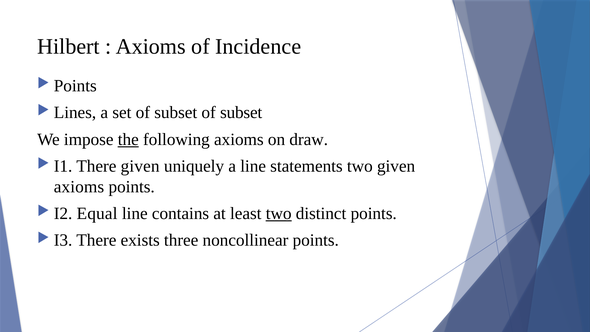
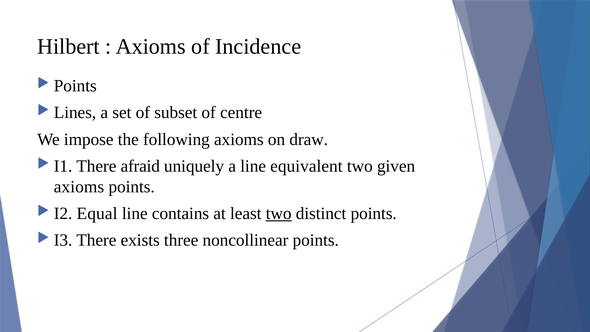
subset of subset: subset -> centre
the underline: present -> none
There given: given -> afraid
statements: statements -> equivalent
